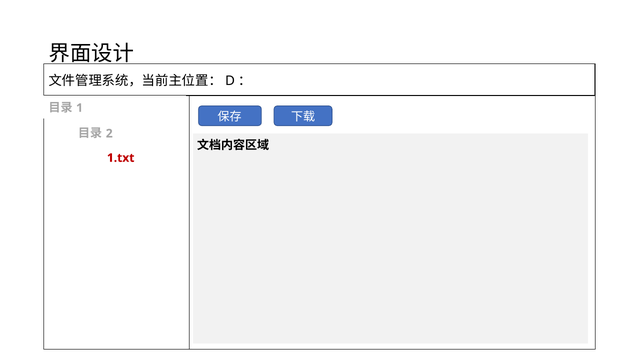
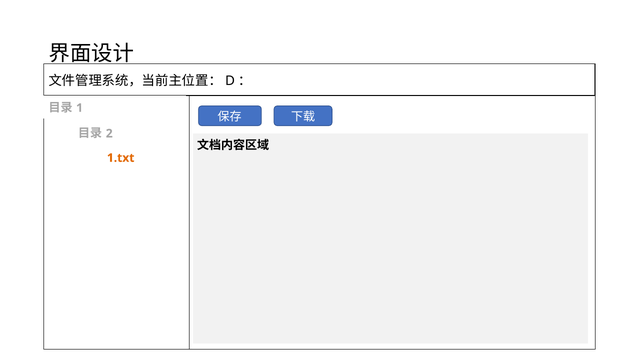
1.txt colour: red -> orange
